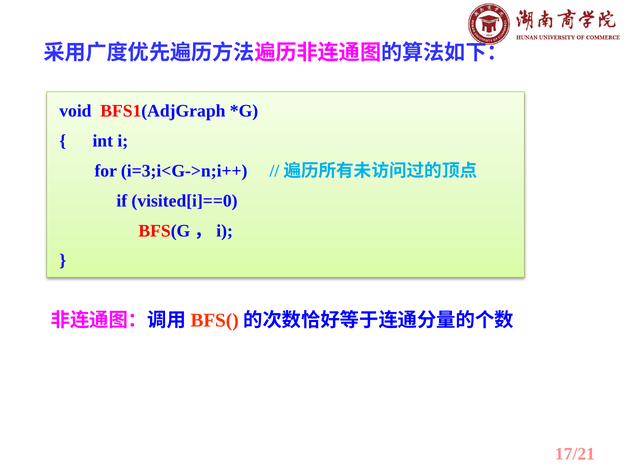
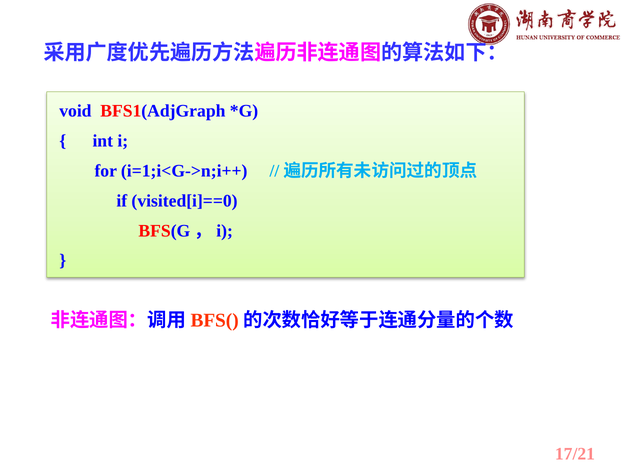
i=3;i<G->n;i++: i=3;i<G->n;i++ -> i=1;i<G->n;i++
